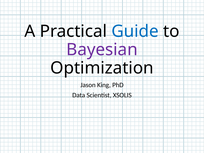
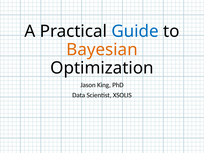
Bayesian colour: purple -> orange
